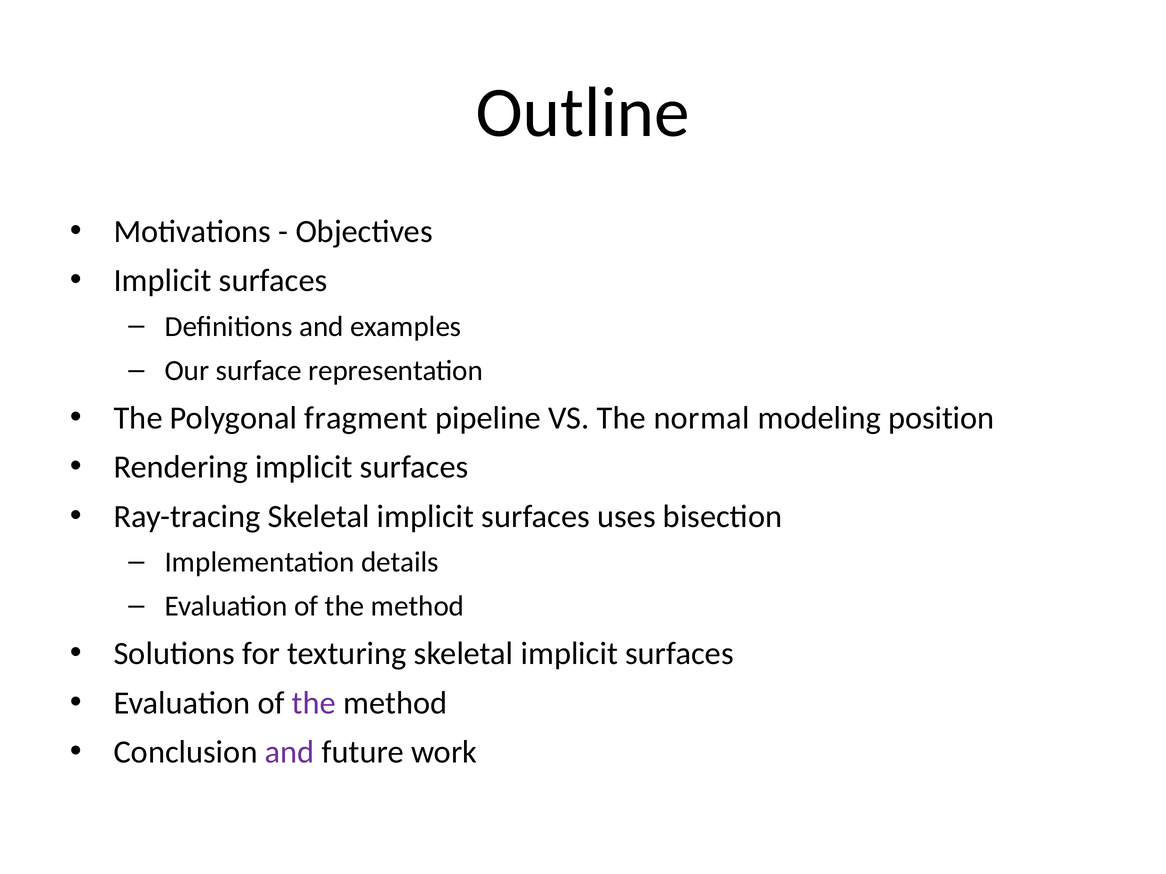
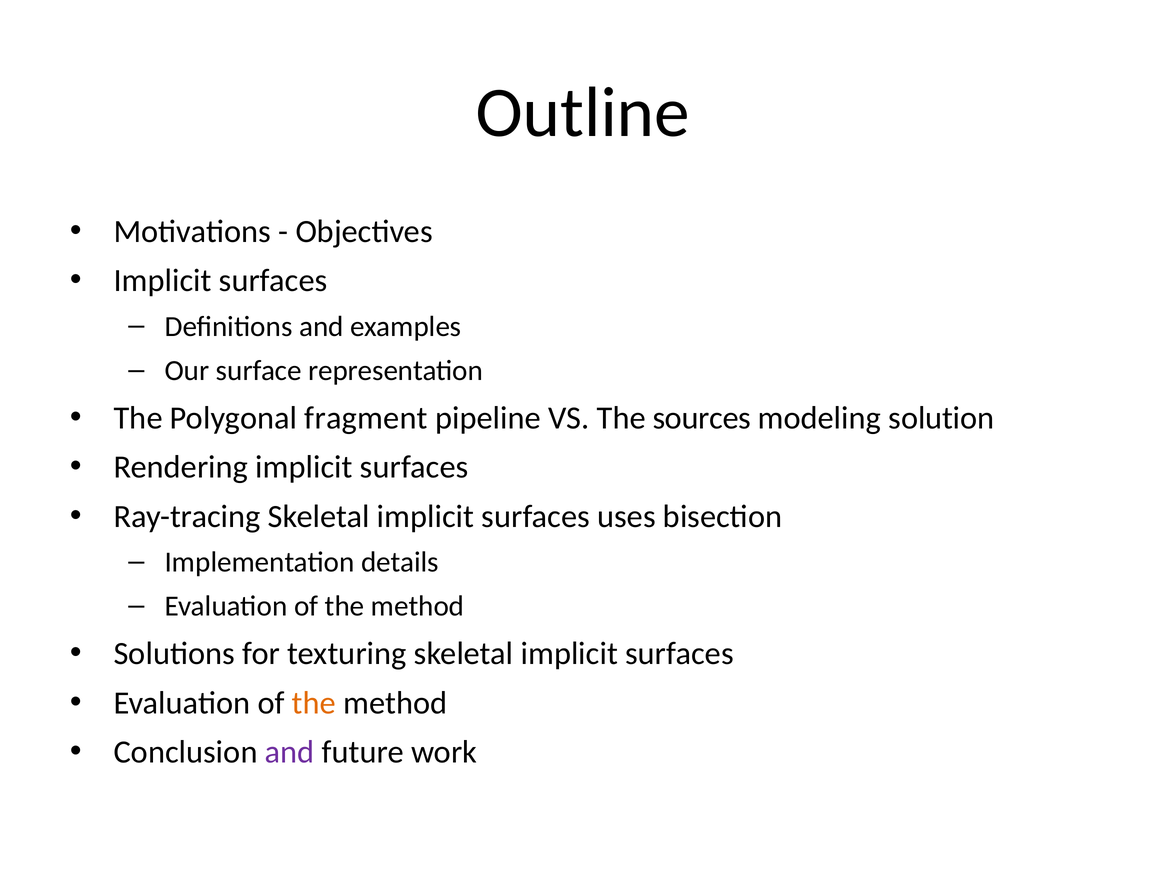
normal: normal -> sources
position: position -> solution
the at (314, 703) colour: purple -> orange
